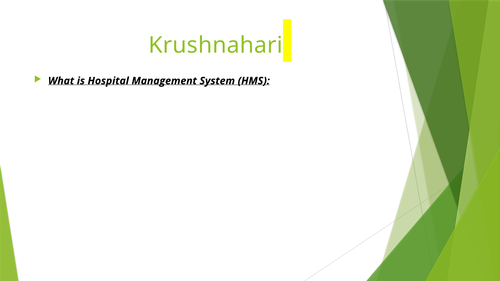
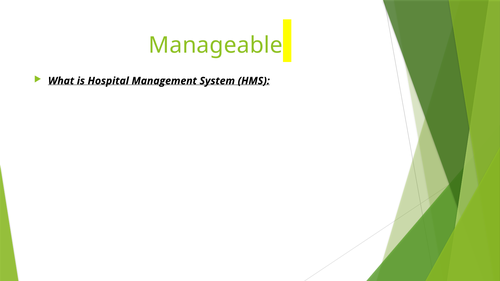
Krushnahari: Krushnahari -> Manageable
